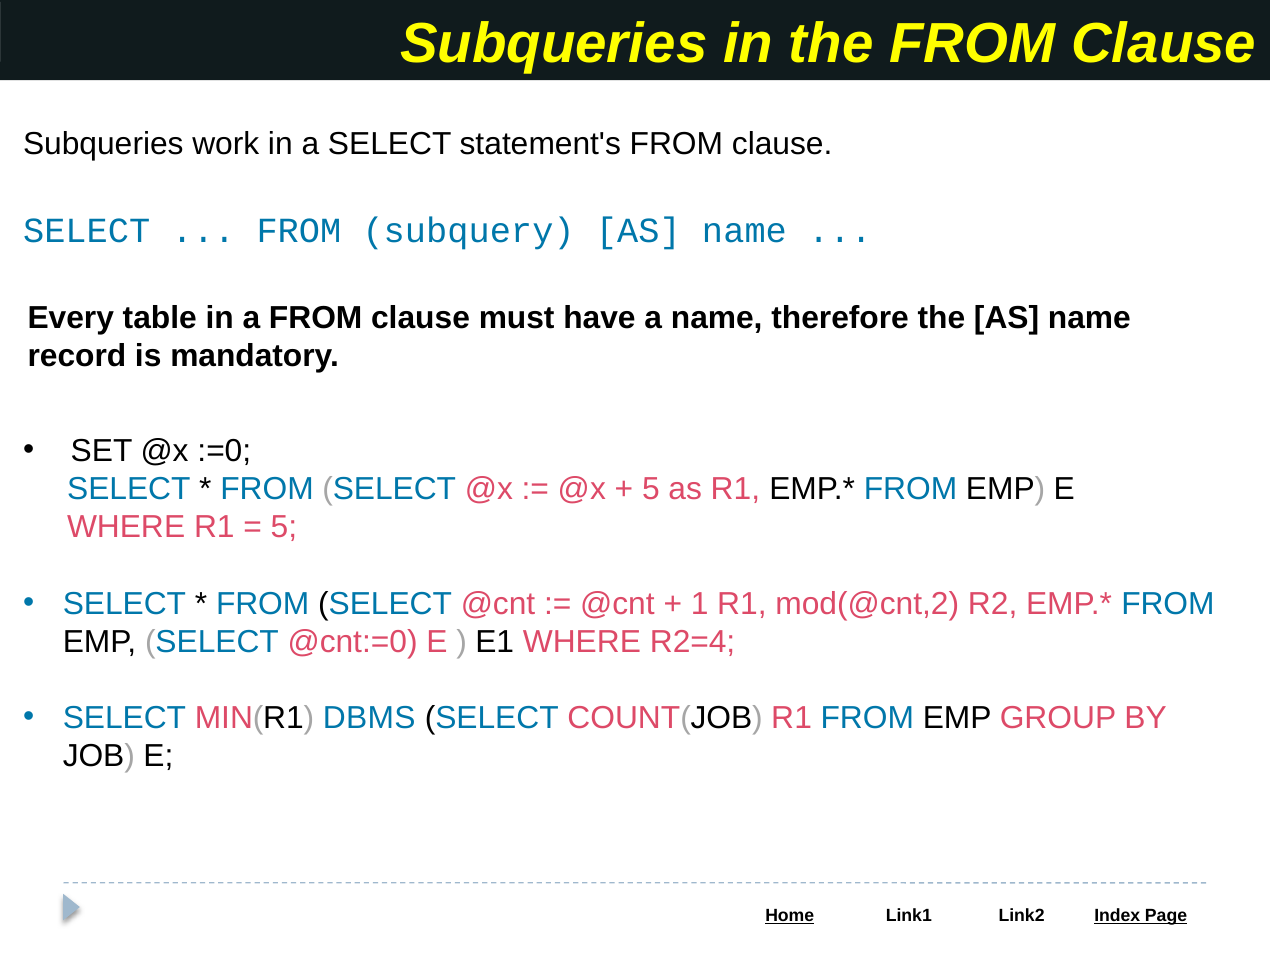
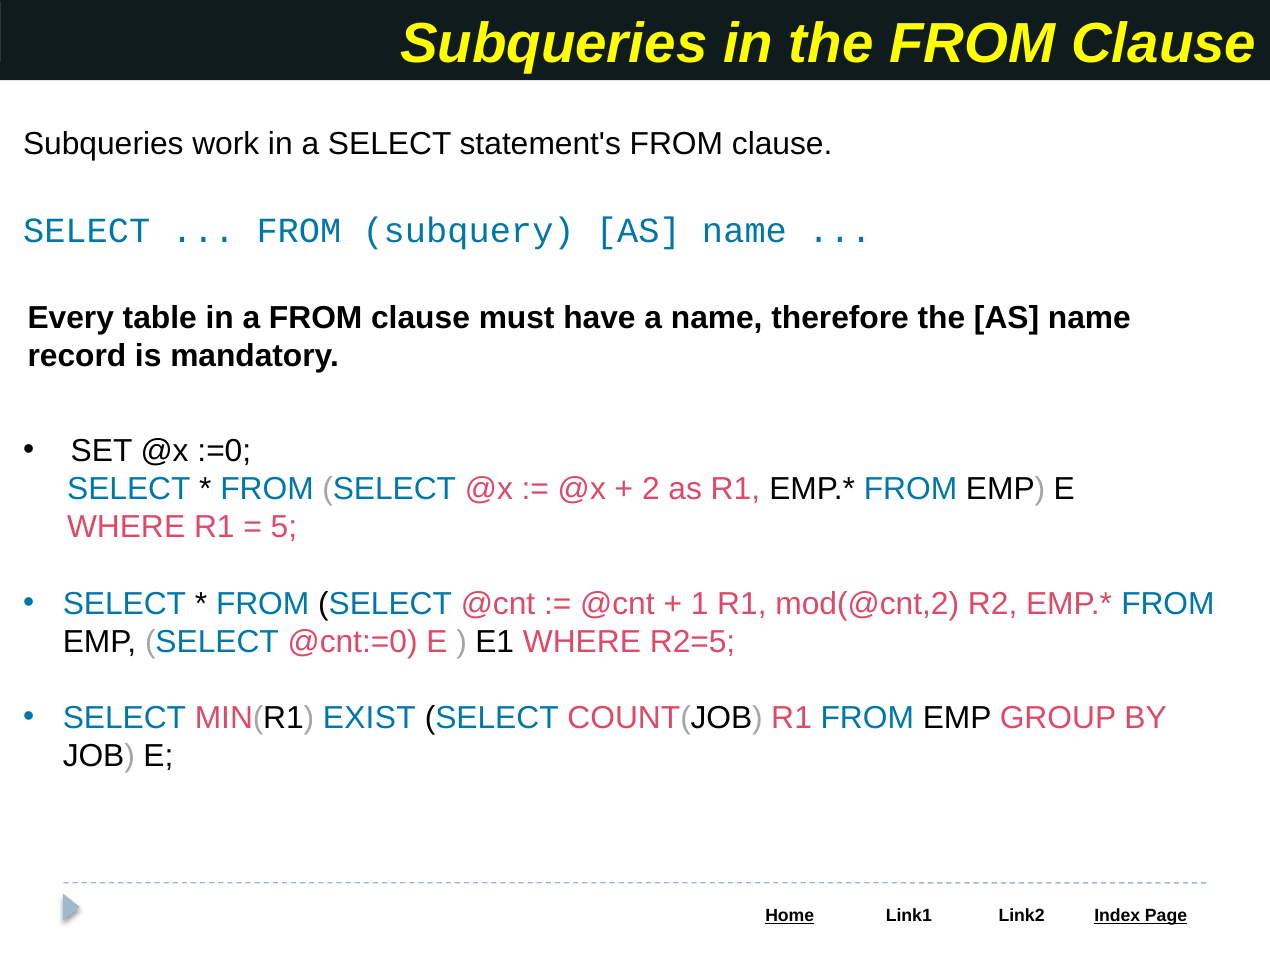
5 at (651, 489): 5 -> 2
R2=4: R2=4 -> R2=5
DBMS: DBMS -> EXIST
